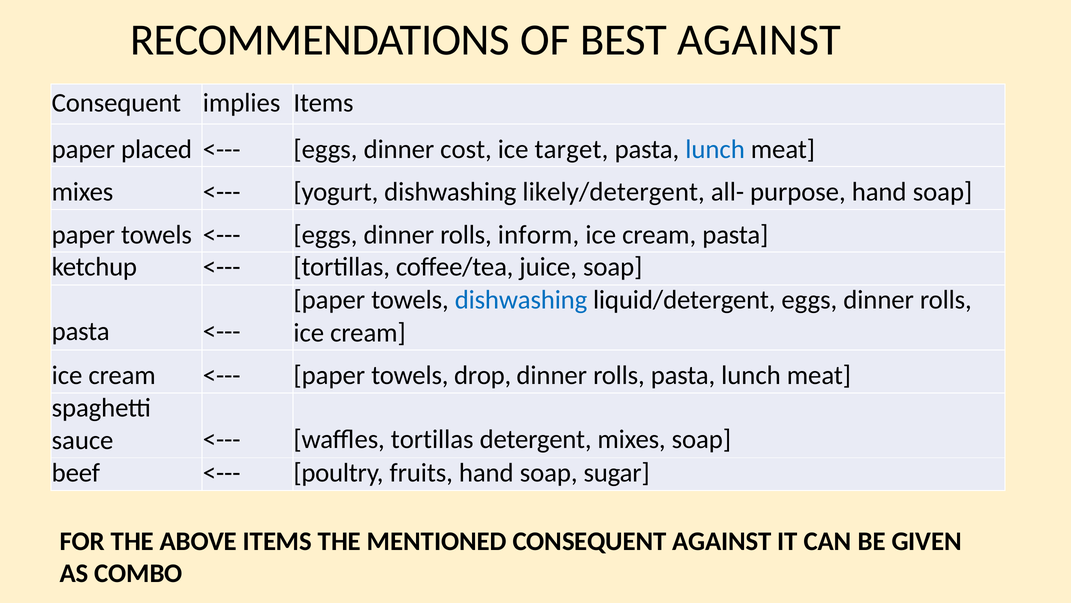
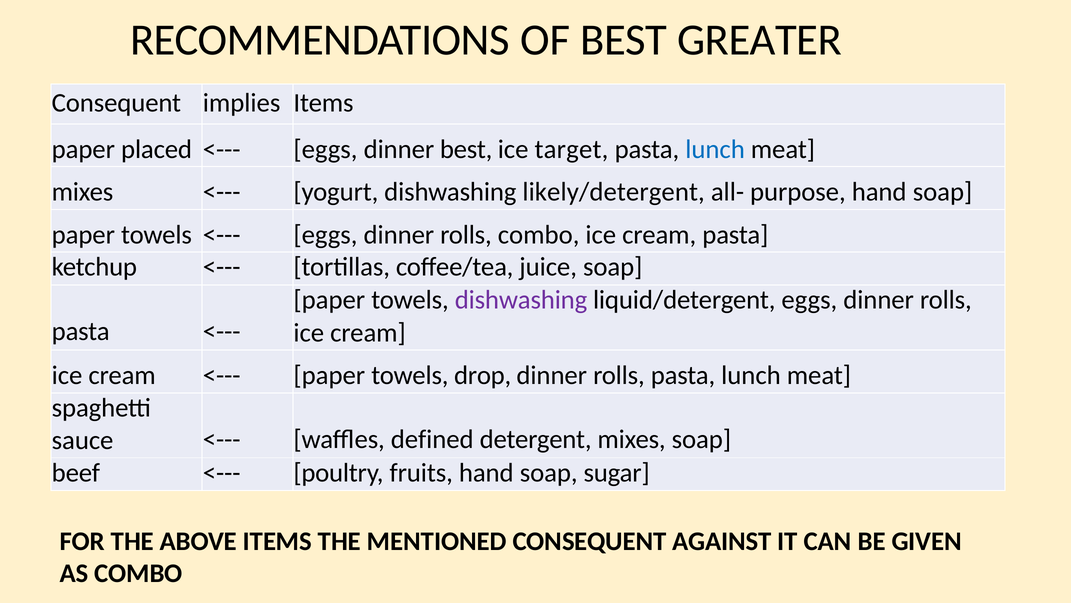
BEST AGAINST: AGAINST -> GREATER
dinner cost: cost -> best
rolls inform: inform -> combo
dishwashing at (521, 300) colour: blue -> purple
waffles tortillas: tortillas -> defined
